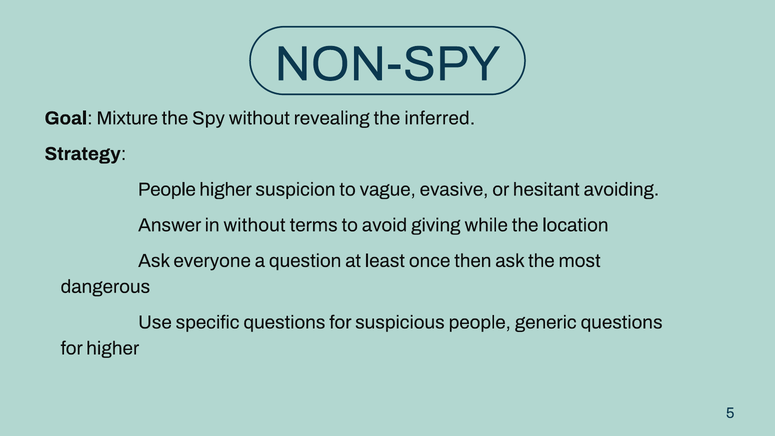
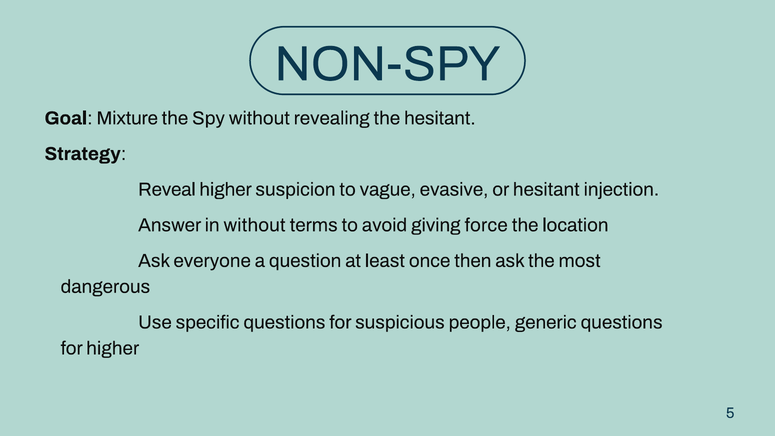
the inferred: inferred -> hesitant
People at (167, 189): People -> Reveal
avoiding: avoiding -> injection
while: while -> force
